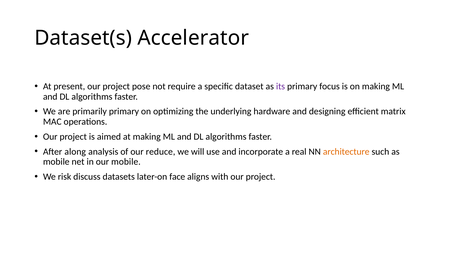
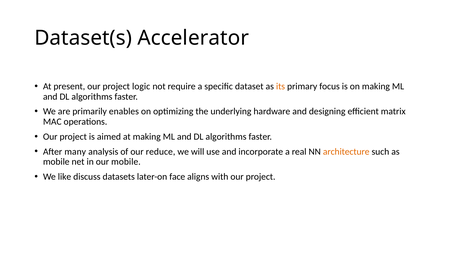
pose: pose -> logic
its colour: purple -> orange
primarily primary: primary -> enables
along: along -> many
risk: risk -> like
